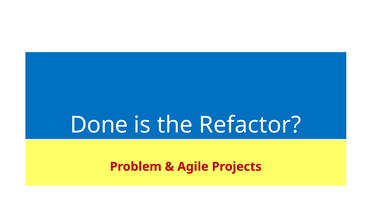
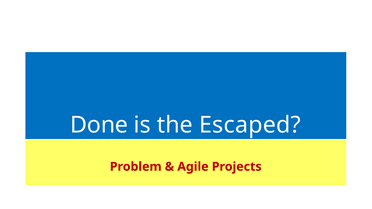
Refactor: Refactor -> Escaped
